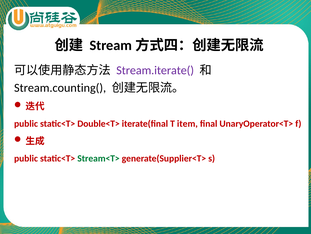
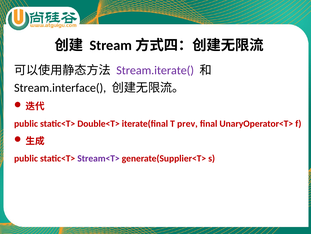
Stream.counting(: Stream.counting( -> Stream.interface(
item: item -> prev
Stream<T> colour: green -> purple
